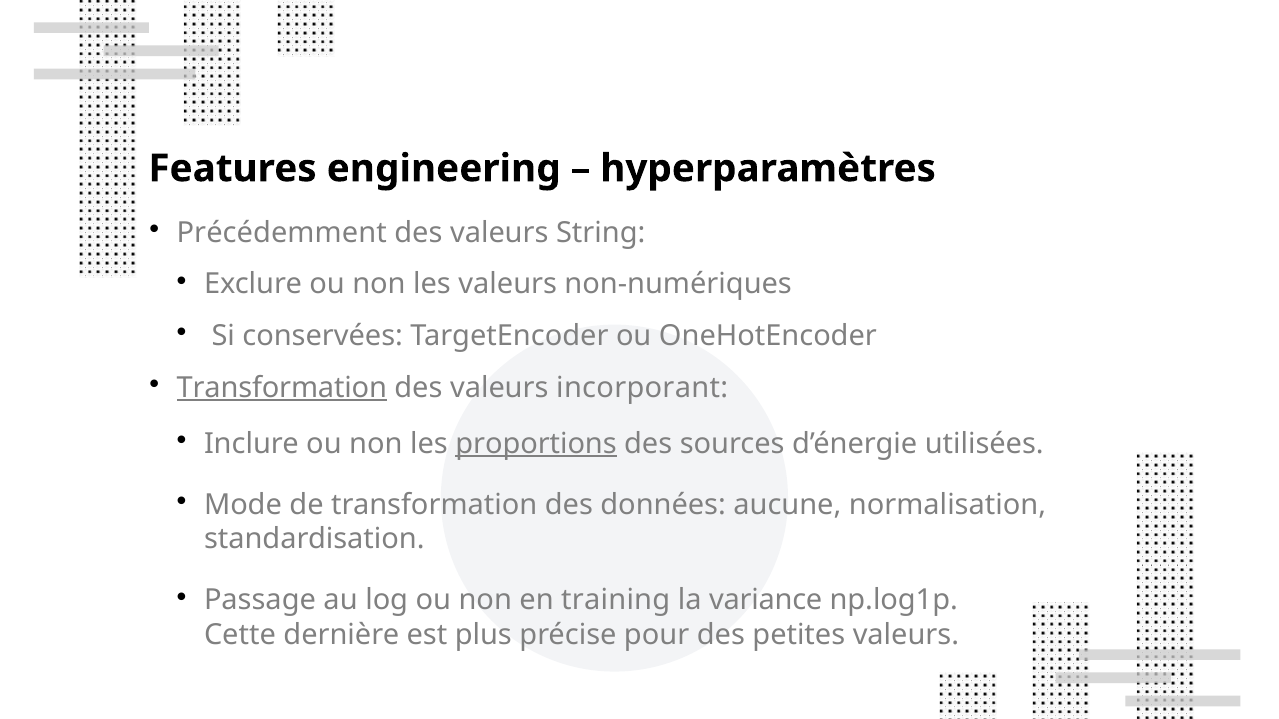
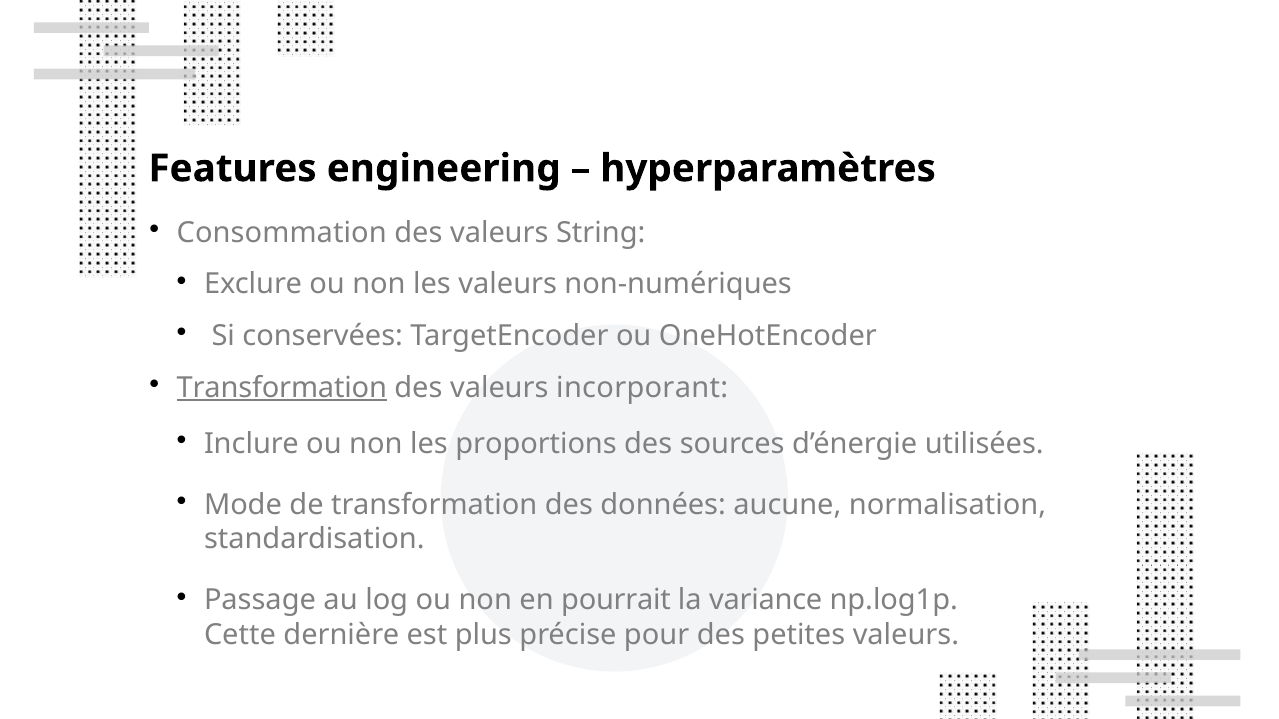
Précédemment: Précédemment -> Consommation
proportions underline: present -> none
training: training -> pourrait
